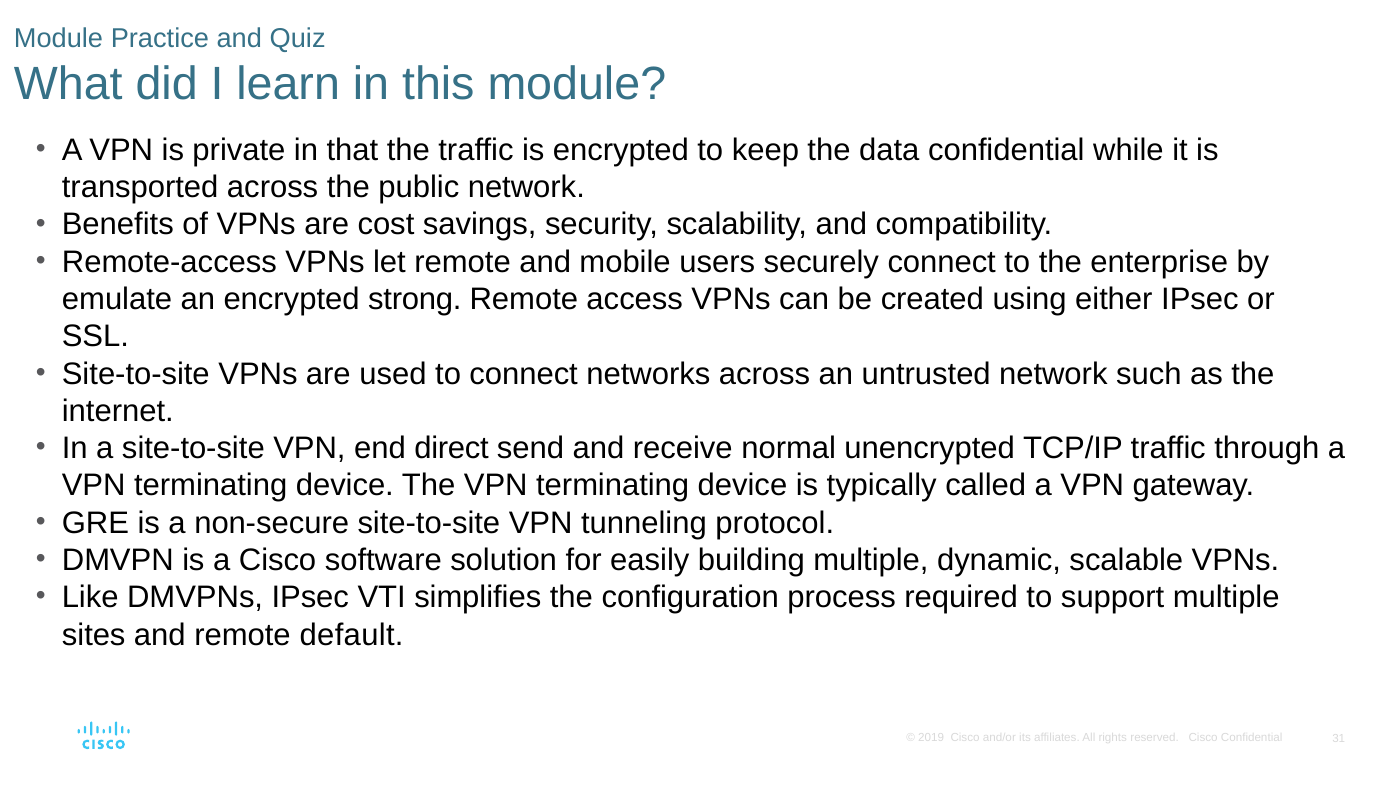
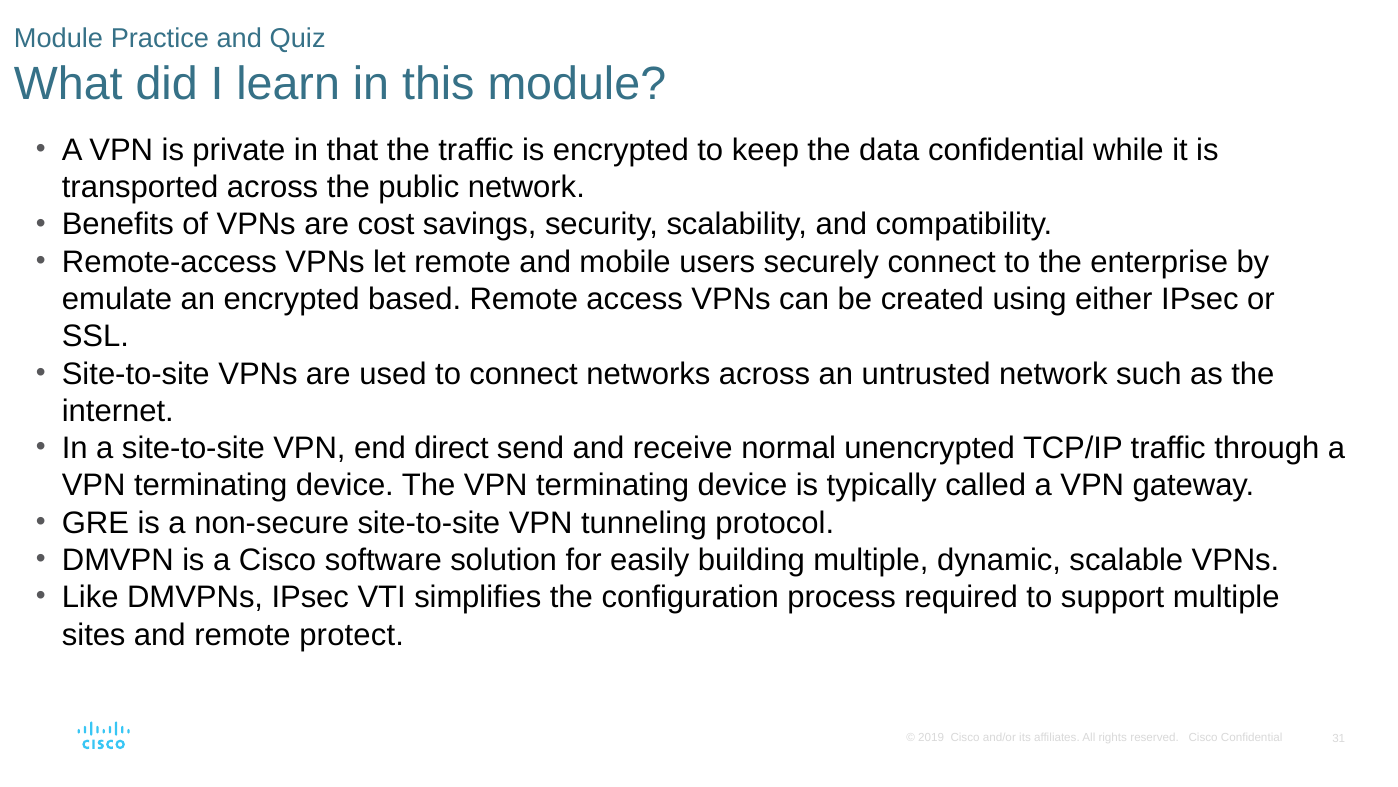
strong: strong -> based
default: default -> protect
